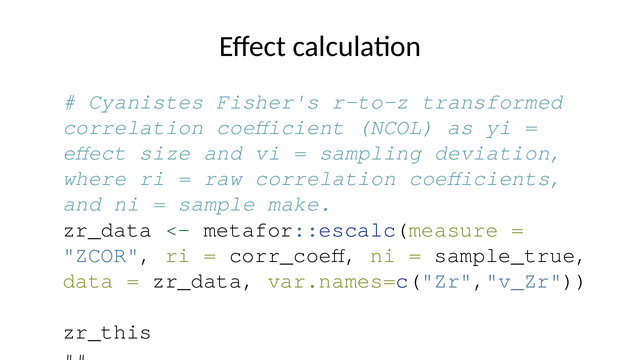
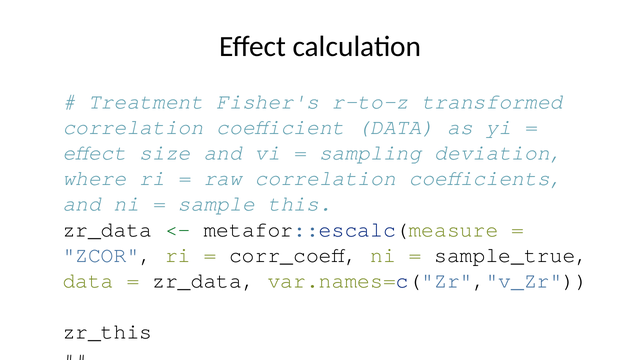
Cyanistes at (146, 102): Cyanistes -> Treatment
coefficient NCOL: NCOL -> DATA
make: make -> this
